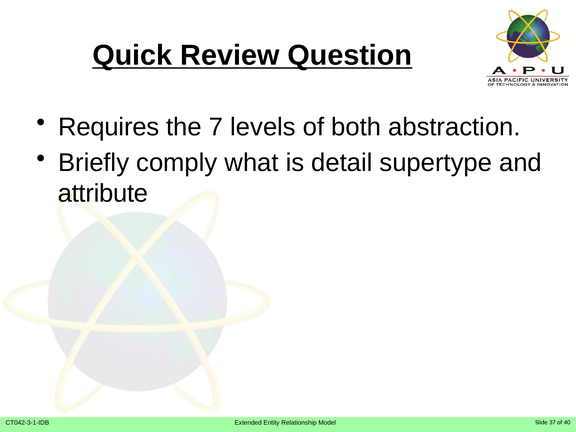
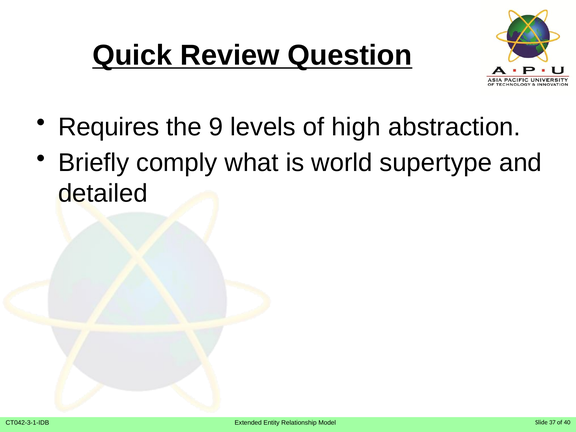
7: 7 -> 9
both: both -> high
detail: detail -> world
attribute: attribute -> detailed
